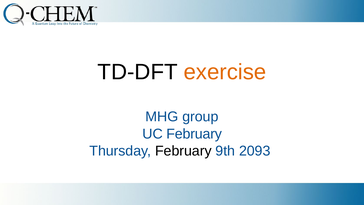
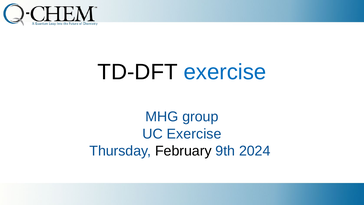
exercise at (225, 72) colour: orange -> blue
UC February: February -> Exercise
2093: 2093 -> 2024
